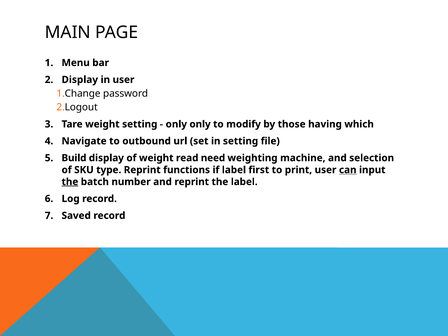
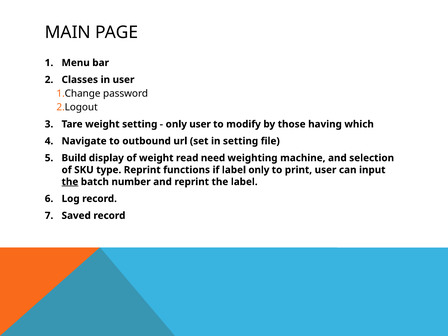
Display at (80, 80): Display -> Classes
only only: only -> user
label first: first -> only
can underline: present -> none
